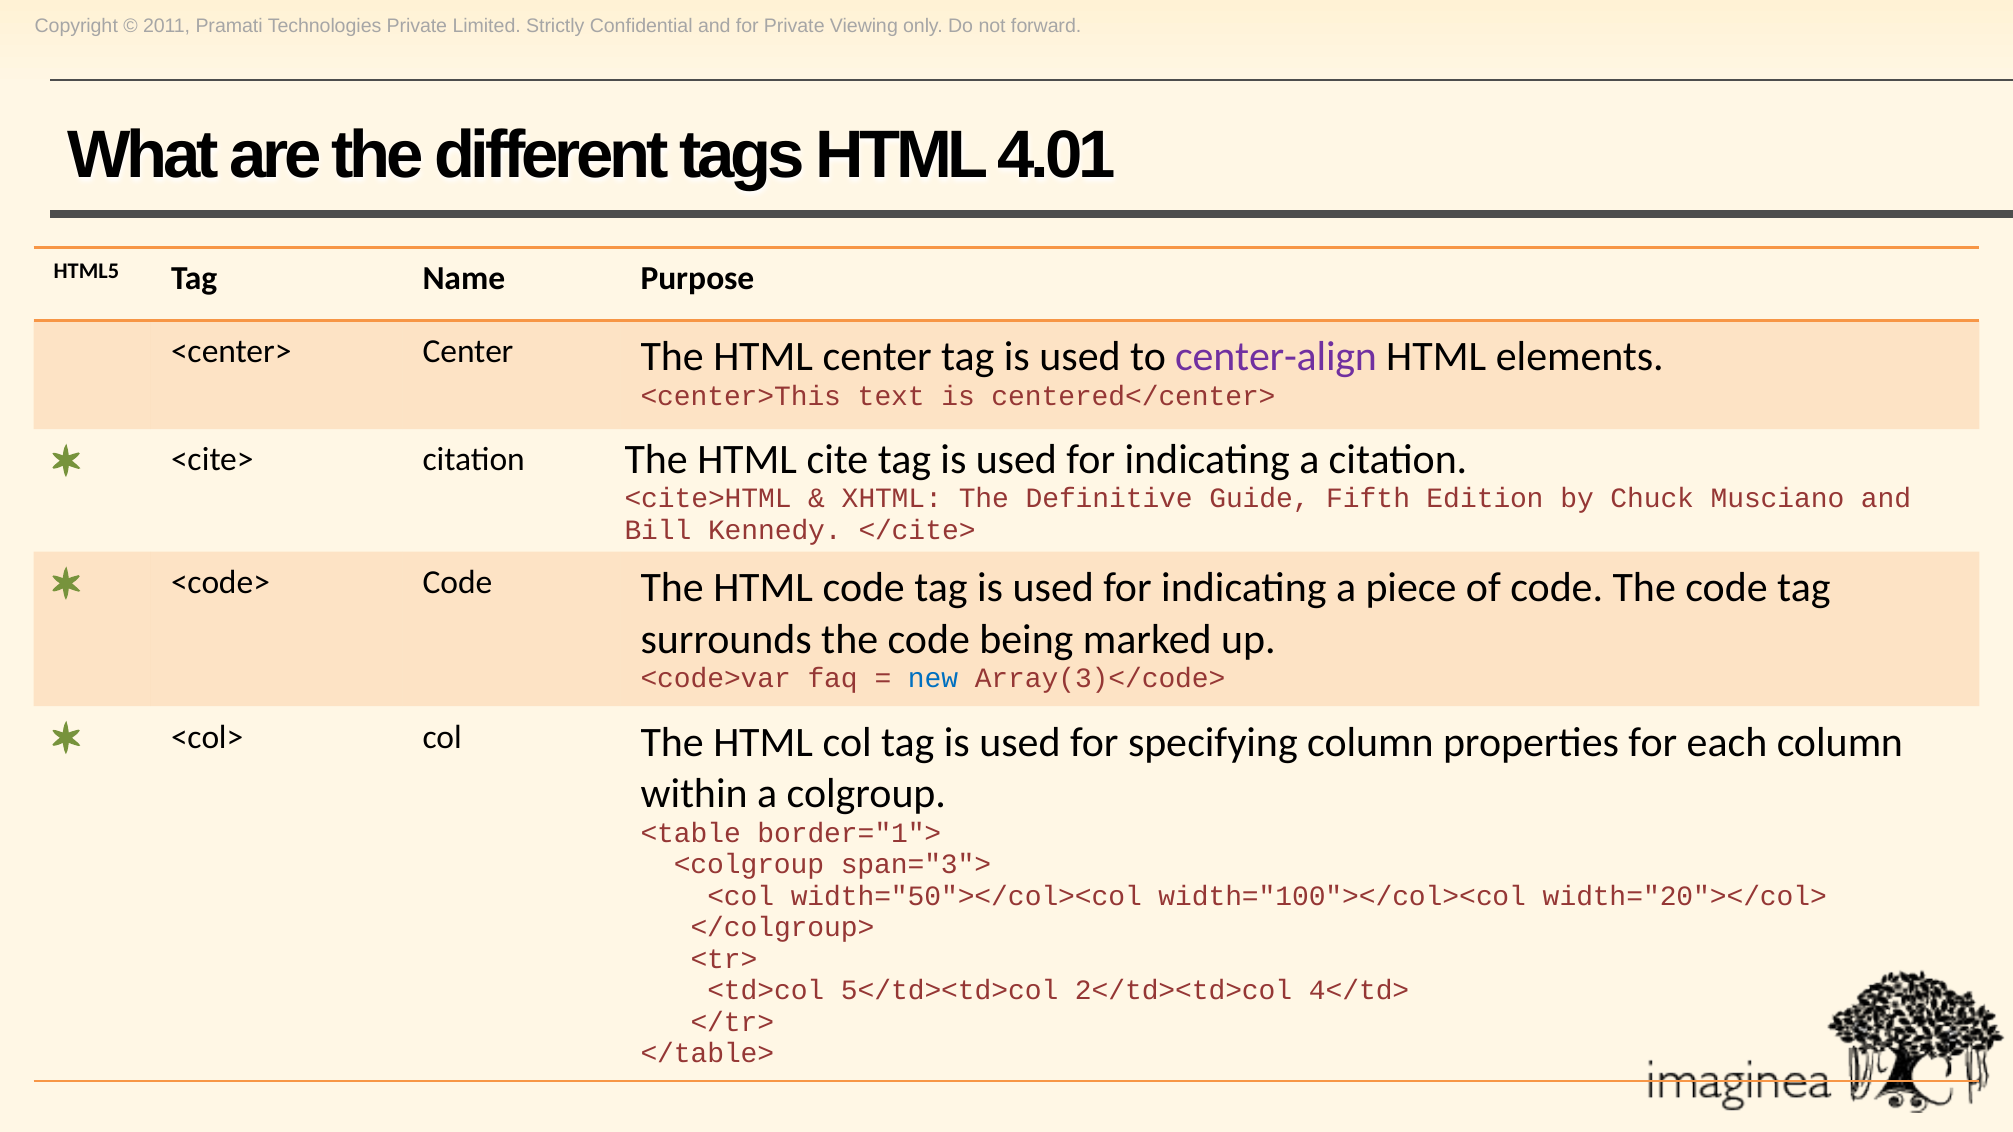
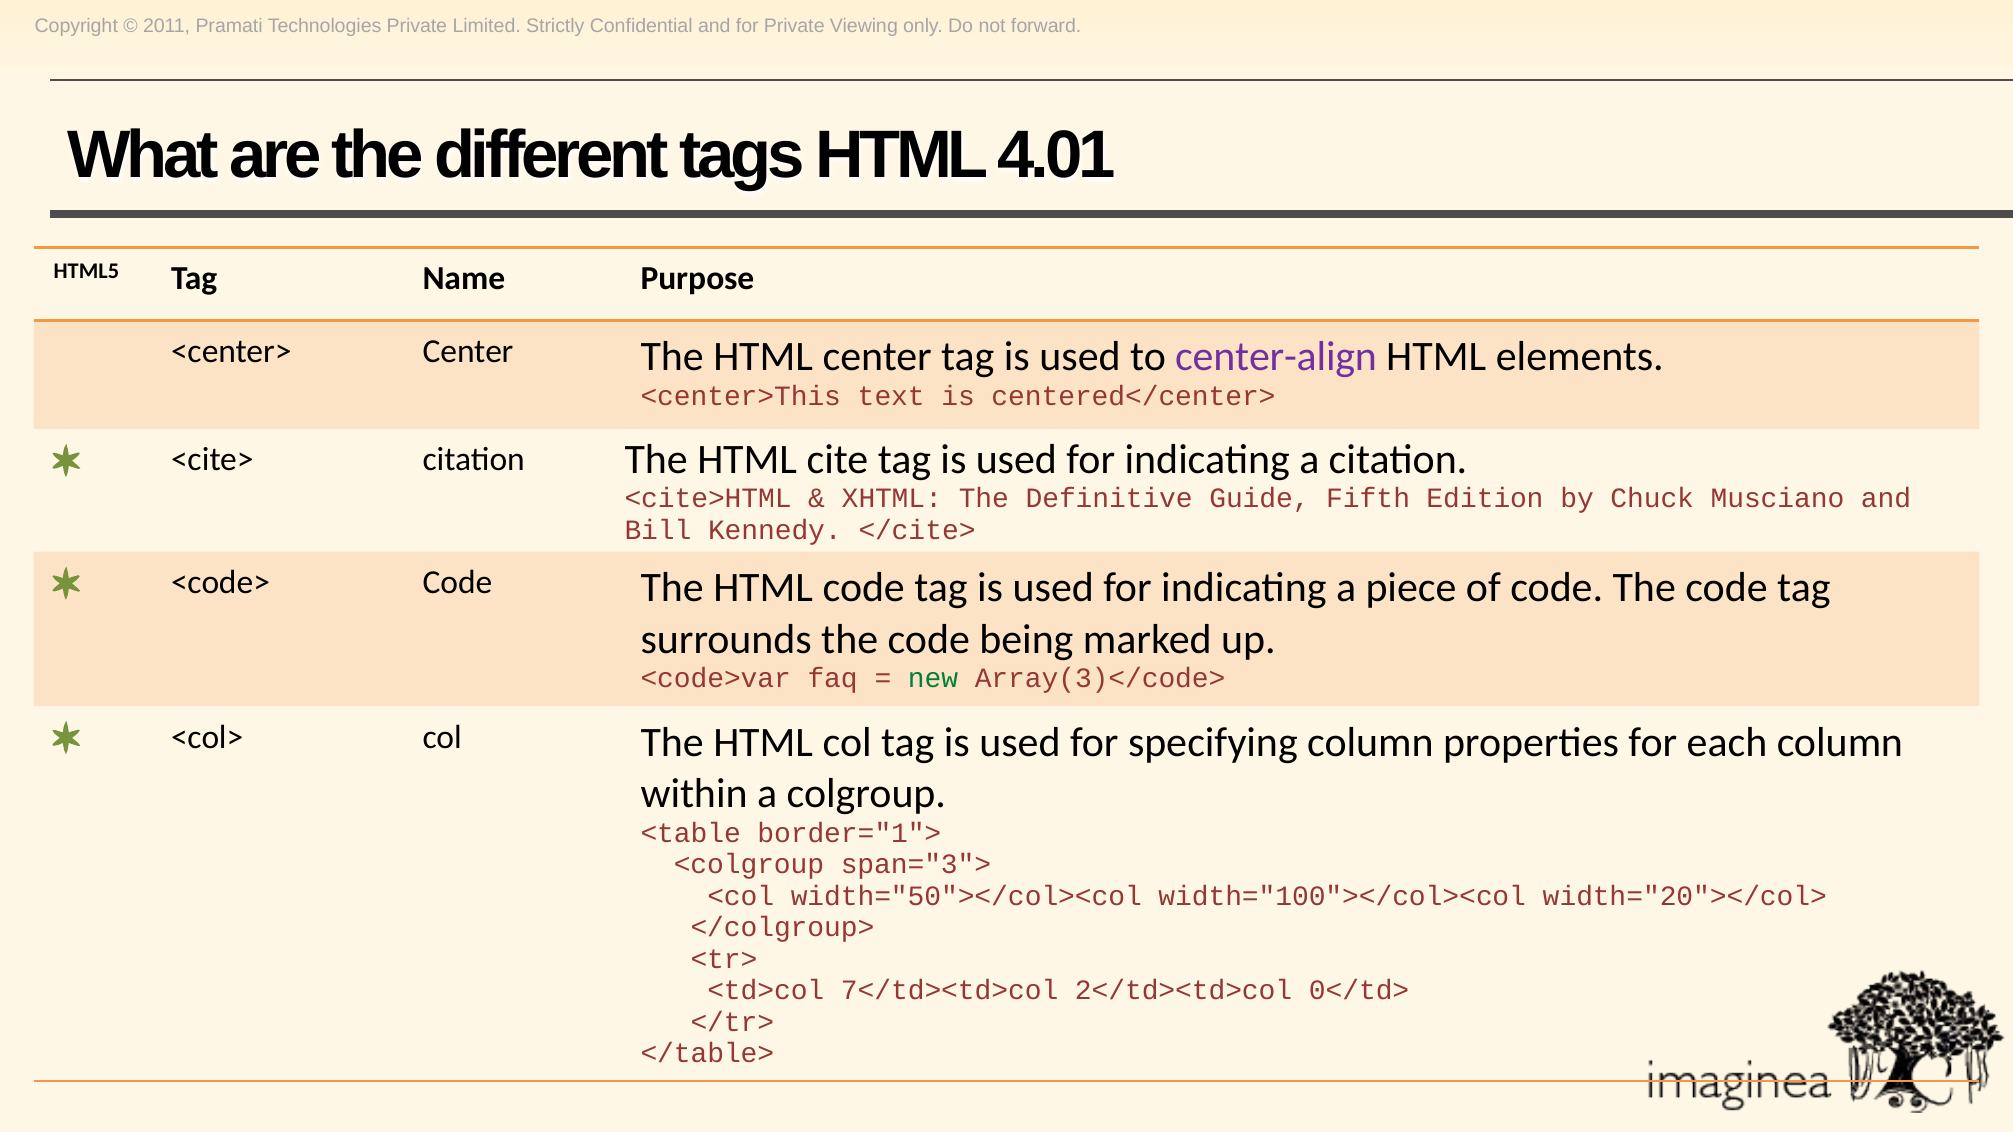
new colour: blue -> green
5</td><td>col: 5</td><td>col -> 7</td><td>col
4</td>: 4</td> -> 0</td>
